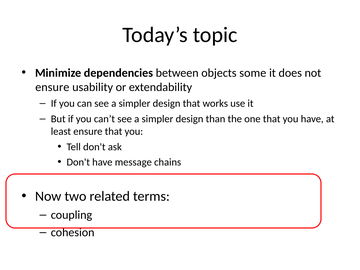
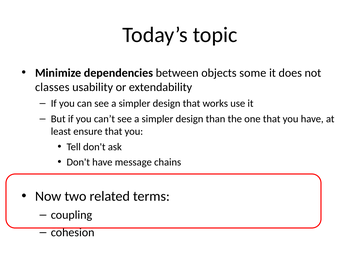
ensure at (52, 87): ensure -> classes
